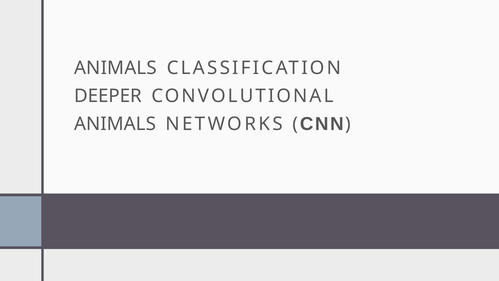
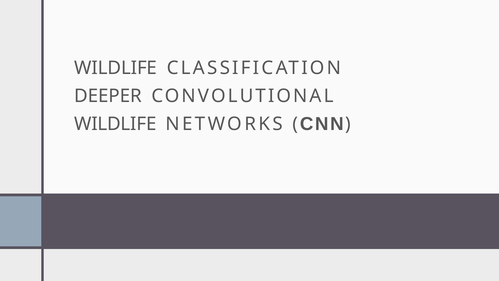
ANIMALS at (115, 68): ANIMALS -> WILDLIFE
ANIMALS at (115, 124): ANIMALS -> WILDLIFE
